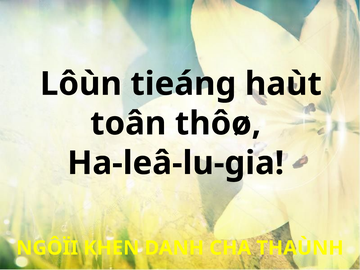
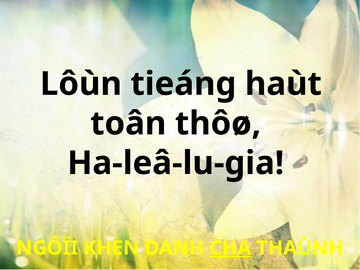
CHA underline: none -> present
